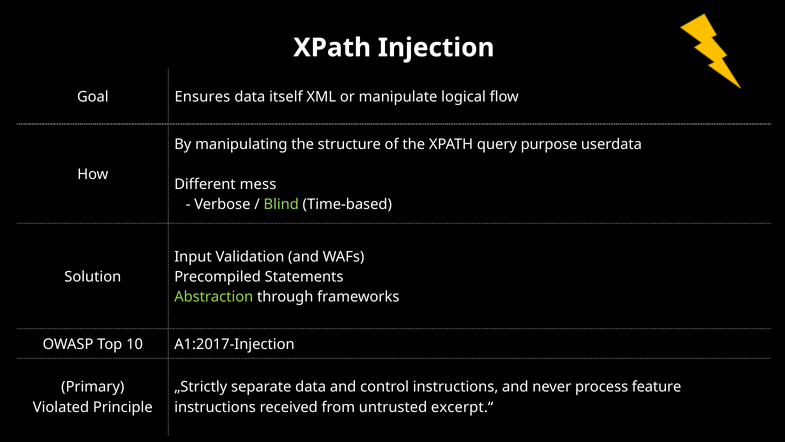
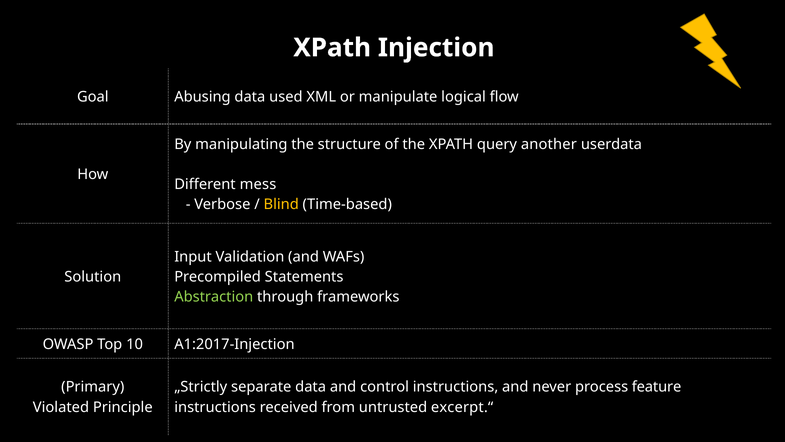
Ensures: Ensures -> Abusing
itself: itself -> used
purpose: purpose -> another
Blind colour: light green -> yellow
